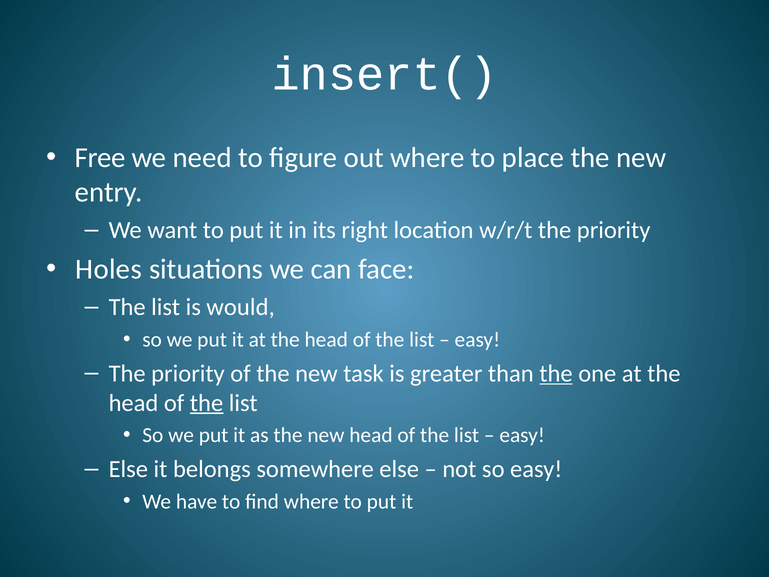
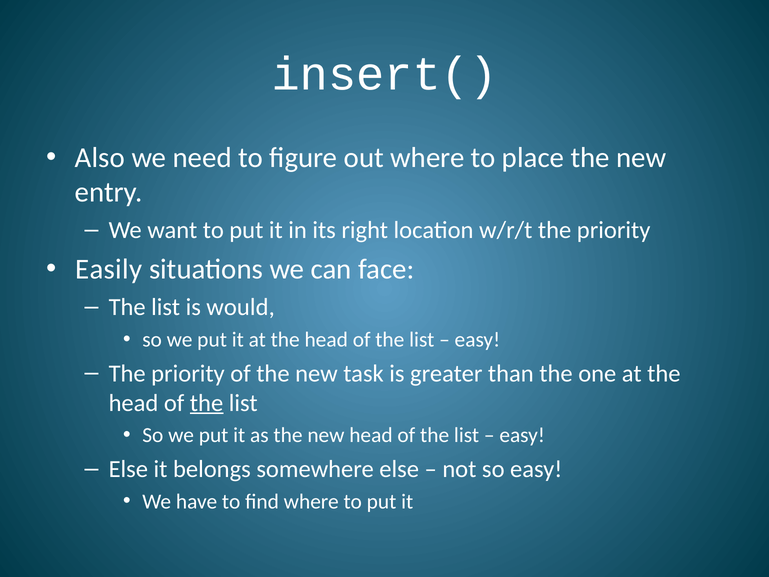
Free: Free -> Also
Holes: Holes -> Easily
the at (556, 373) underline: present -> none
